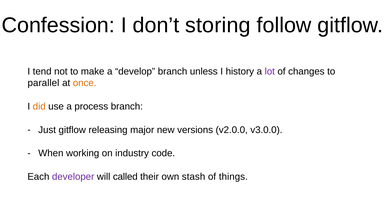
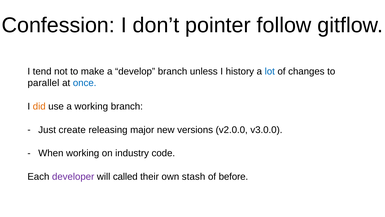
storing: storing -> pointer
lot colour: purple -> blue
once colour: orange -> blue
a process: process -> working
Just gitflow: gitflow -> create
things: things -> before
